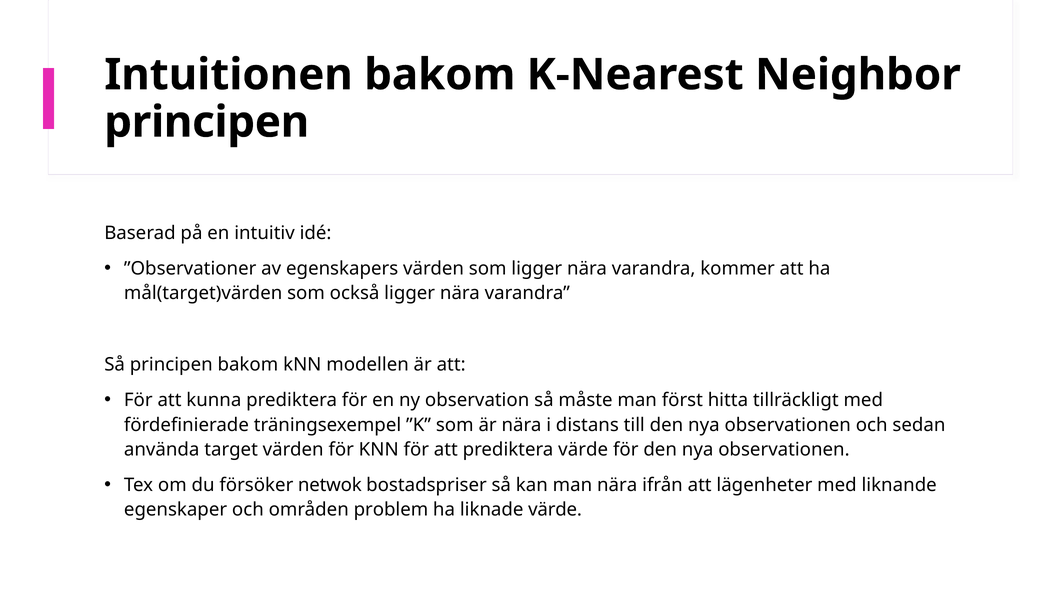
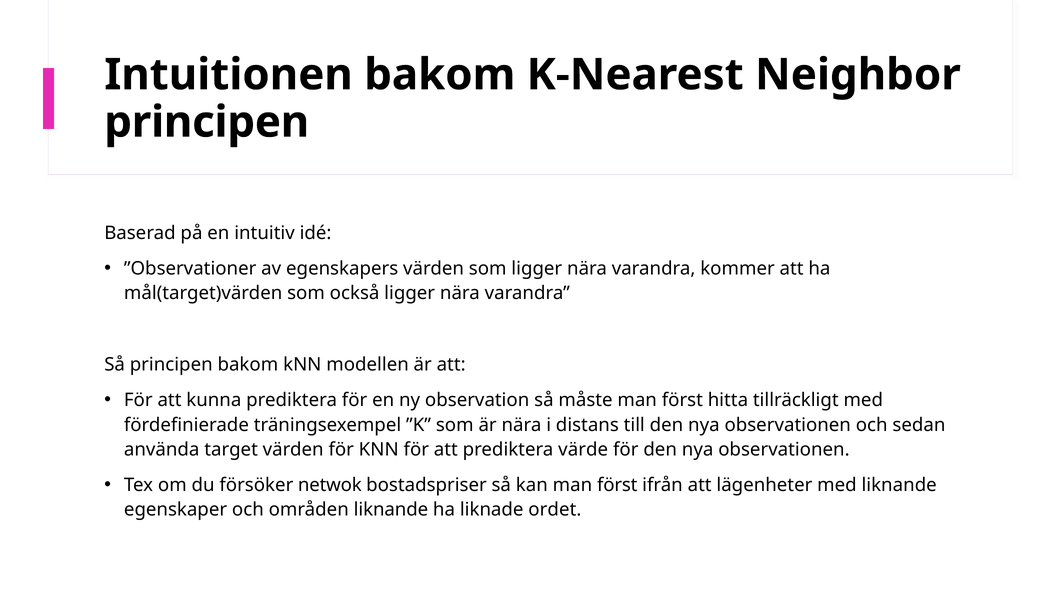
kan man nära: nära -> först
områden problem: problem -> liknande
liknade värde: värde -> ordet
